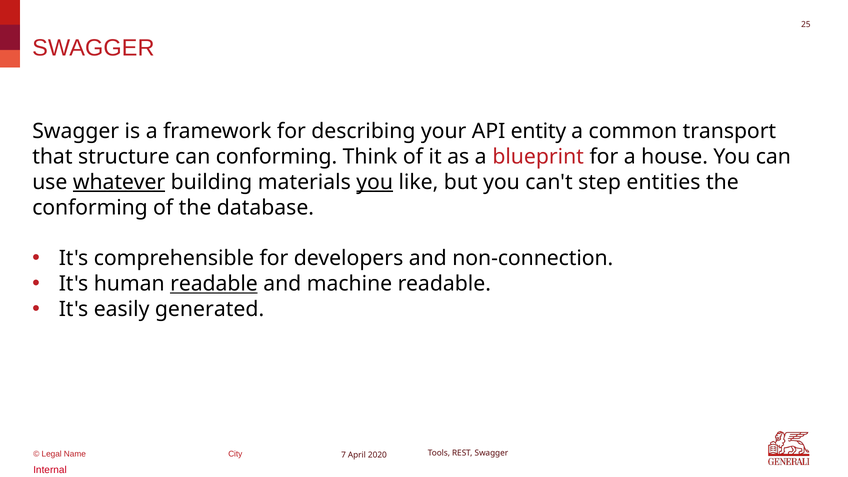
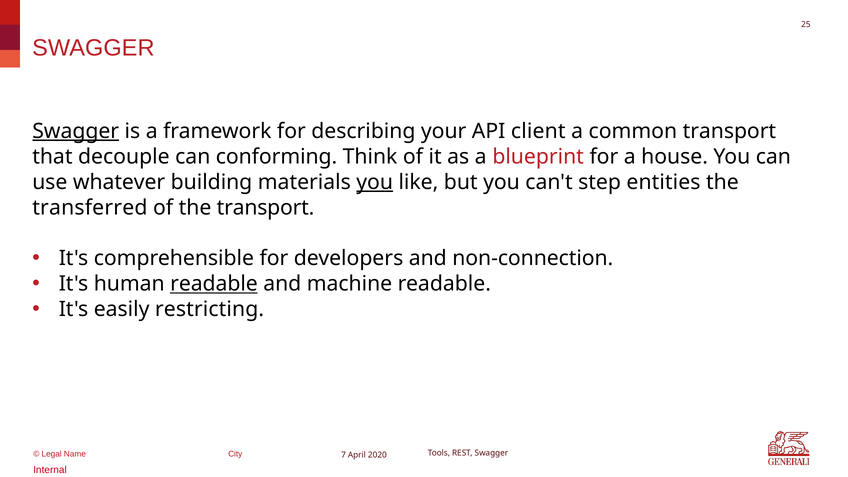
Swagger at (76, 131) underline: none -> present
entity: entity -> client
structure: structure -> decouple
whatever underline: present -> none
conforming at (90, 208): conforming -> transferred
the database: database -> transport
generated: generated -> restricting
